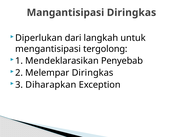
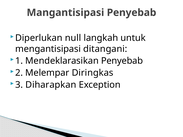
Mangantisipasi Diringkas: Diringkas -> Penyebab
dari: dari -> null
tergolong: tergolong -> ditangani
